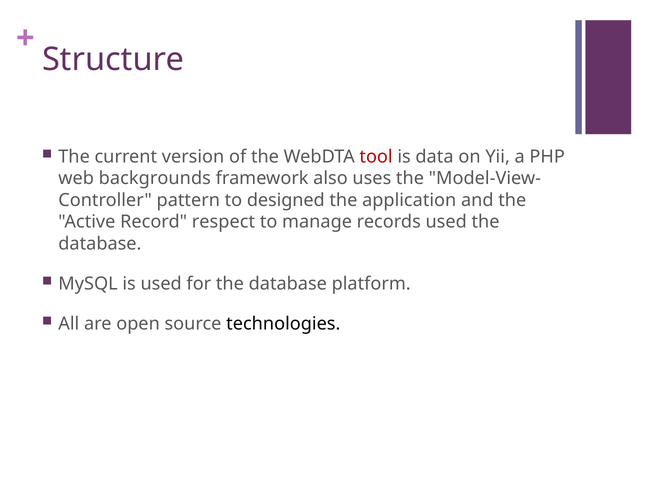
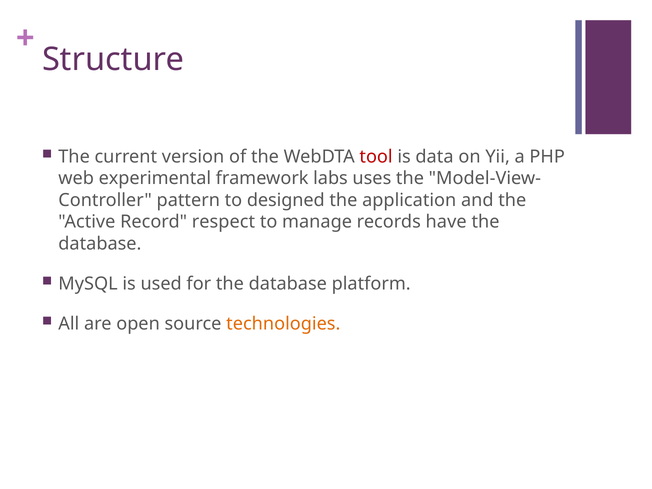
backgrounds: backgrounds -> experimental
also: also -> labs
records used: used -> have
technologies colour: black -> orange
